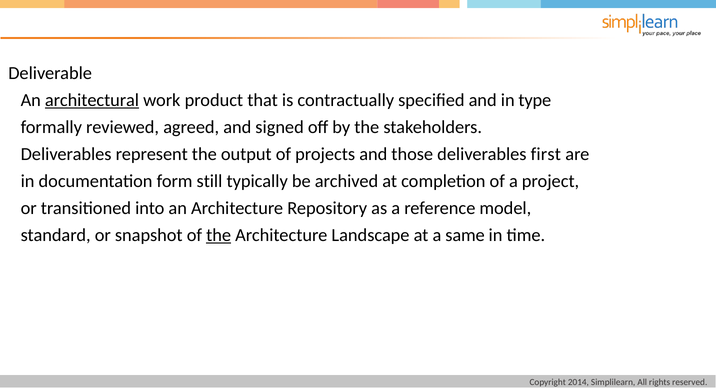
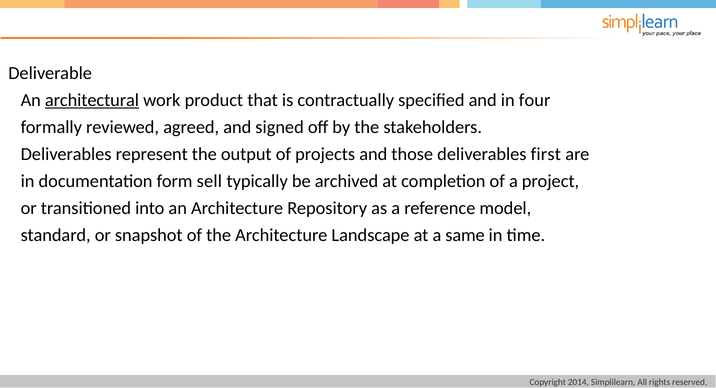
type: type -> four
still: still -> sell
the at (219, 235) underline: present -> none
